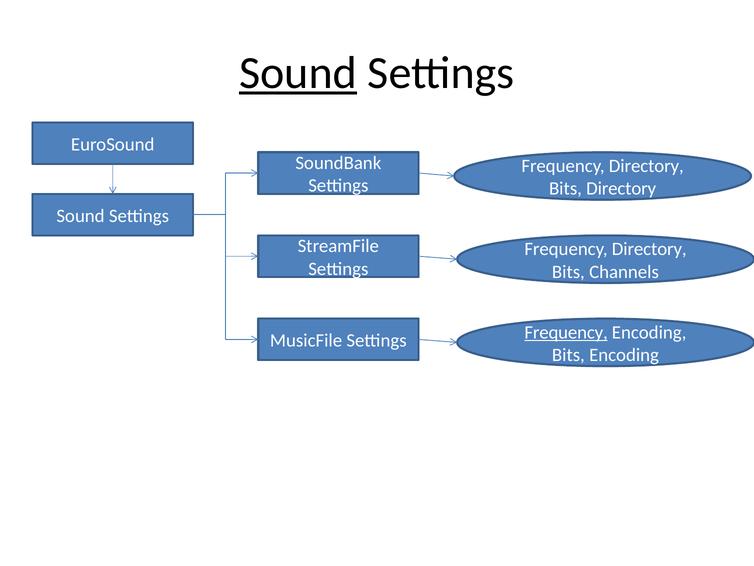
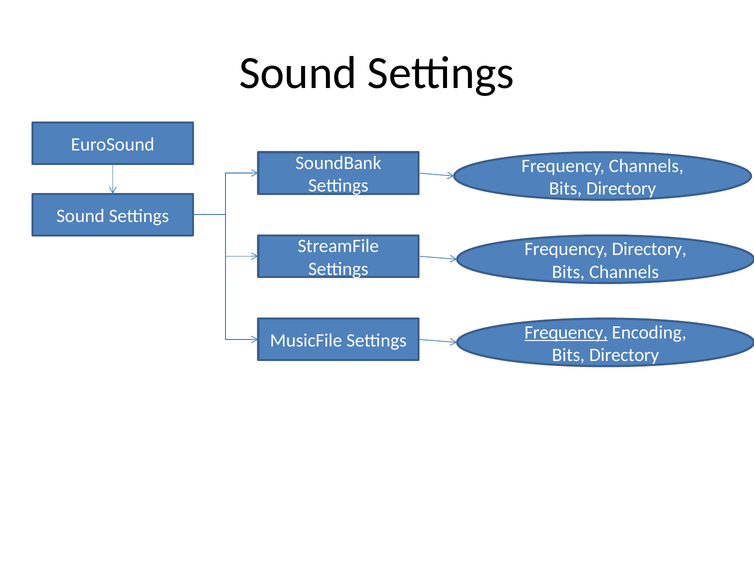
Sound at (298, 73) underline: present -> none
Directory at (646, 166): Directory -> Channels
Encoding at (624, 355): Encoding -> Directory
